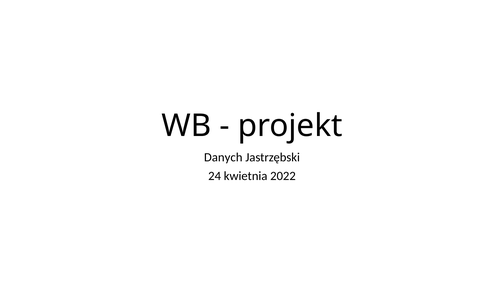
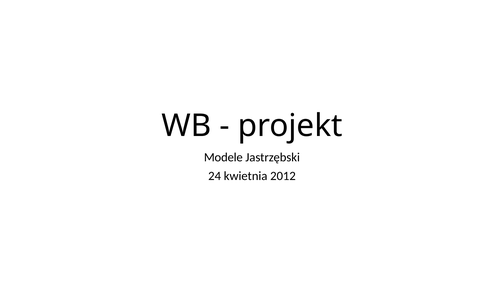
Danych: Danych -> Modele
2022: 2022 -> 2012
